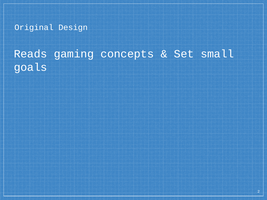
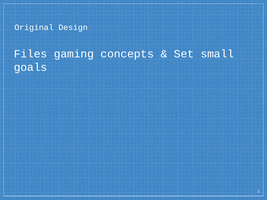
Reads: Reads -> Files
